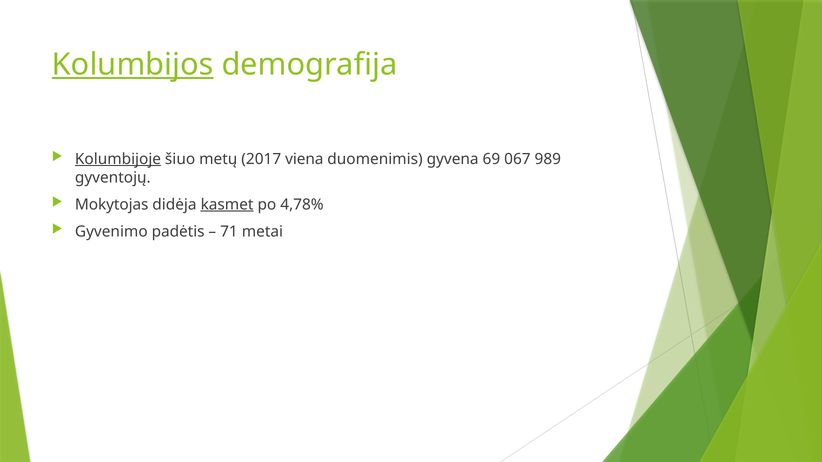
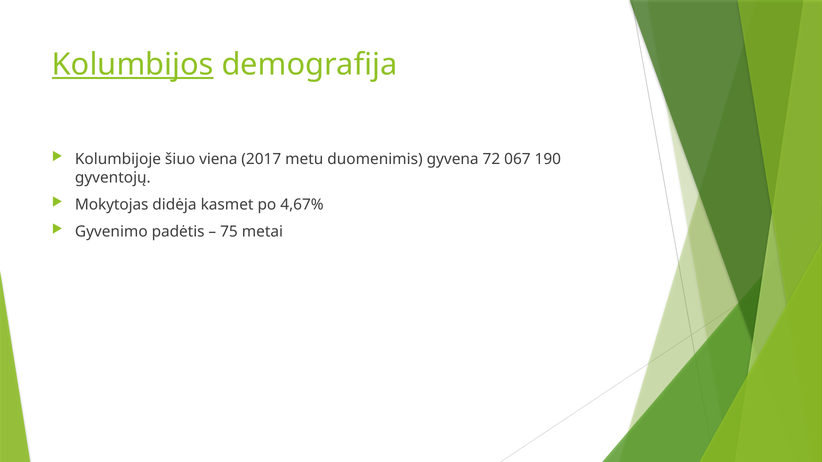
Kolumbijoje underline: present -> none
metų: metų -> viena
viena: viena -> metu
69: 69 -> 72
989: 989 -> 190
kasmet underline: present -> none
4,78%: 4,78% -> 4,67%
71: 71 -> 75
